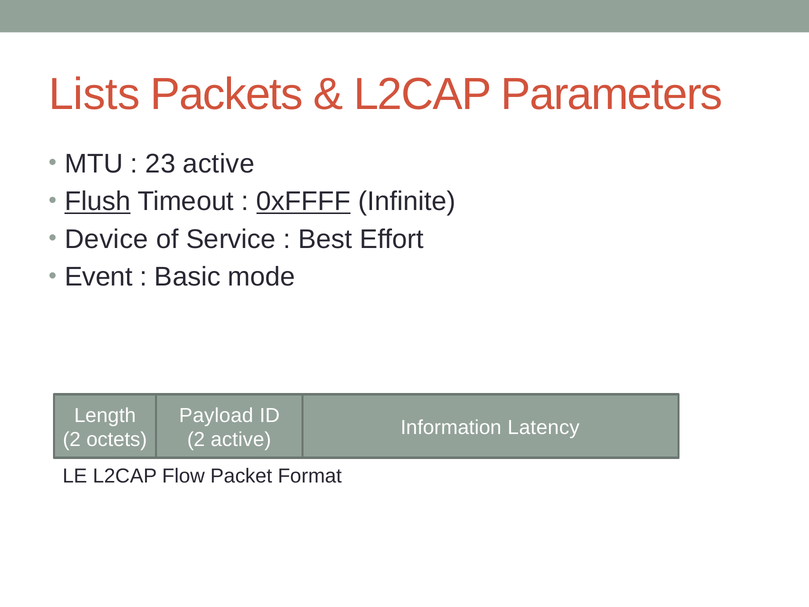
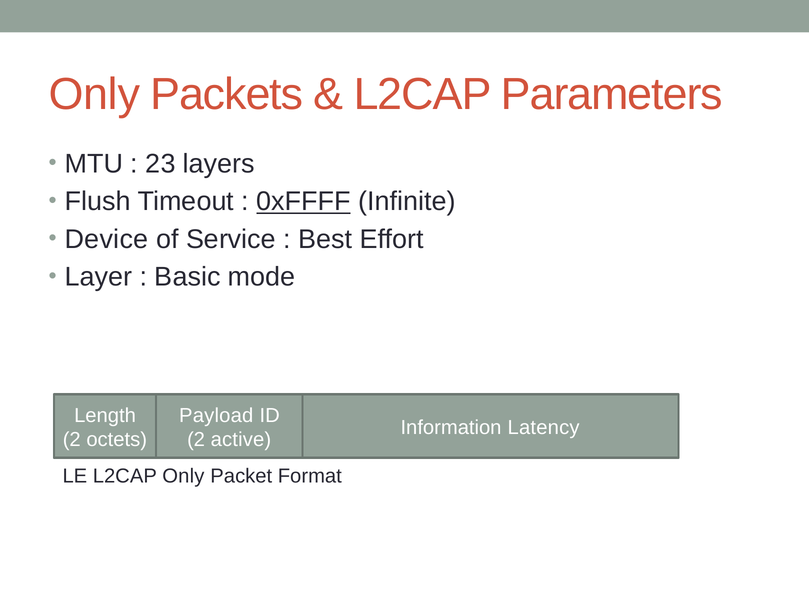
Lists at (94, 94): Lists -> Only
23 active: active -> layers
Flush underline: present -> none
Event: Event -> Layer
L2CAP Flow: Flow -> Only
